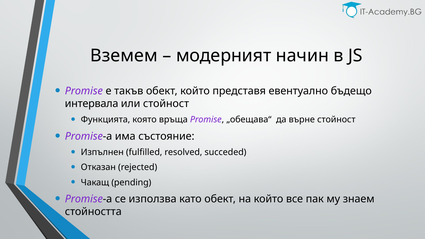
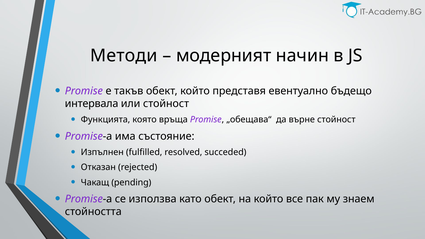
Вземем: Вземем -> Методи
